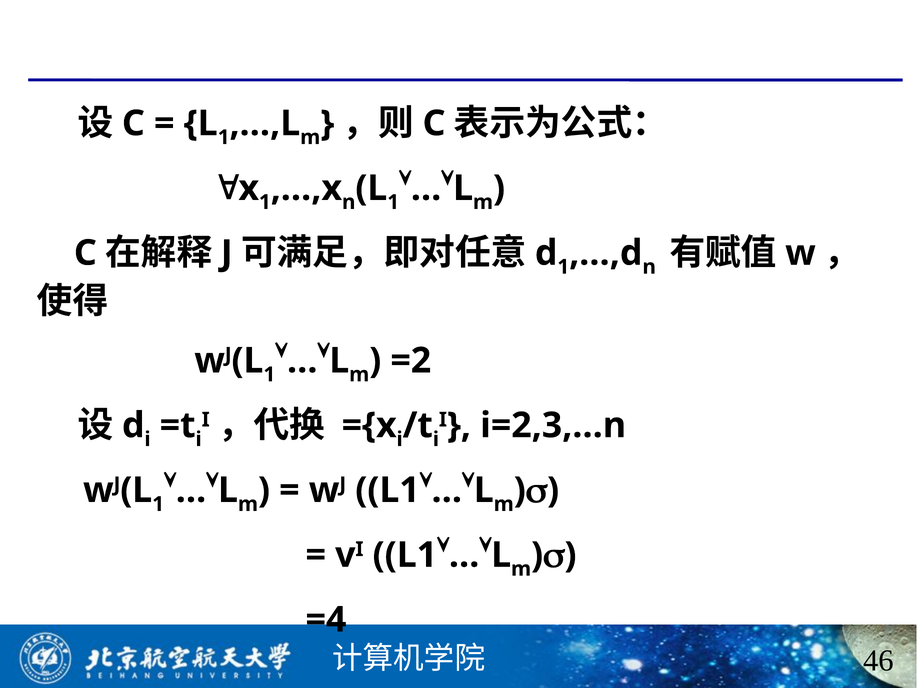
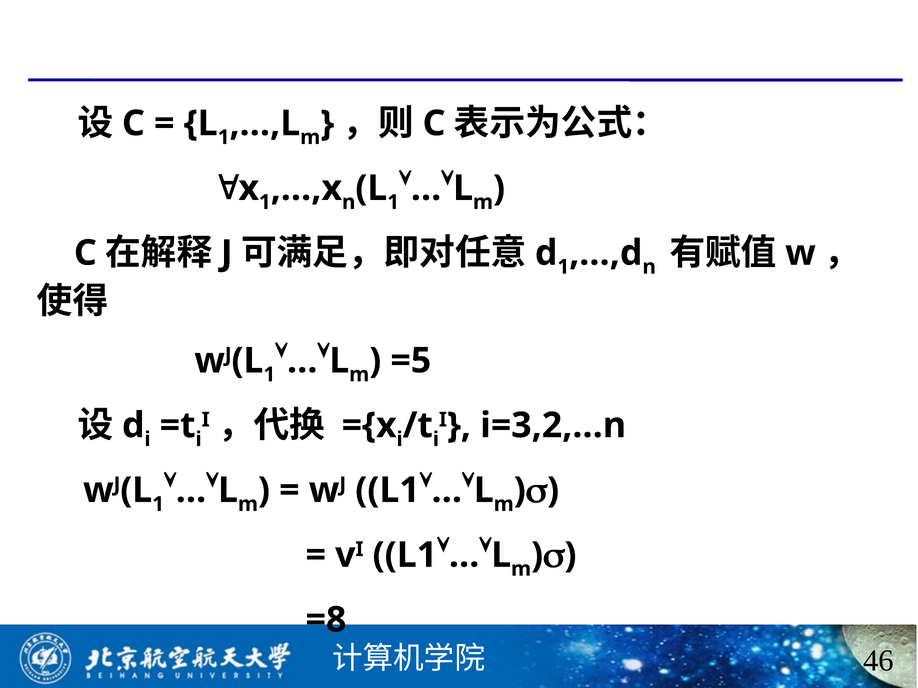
=2: =2 -> =5
i=2,3,…n: i=2,3,…n -> i=3,2,…n
=4: =4 -> =8
